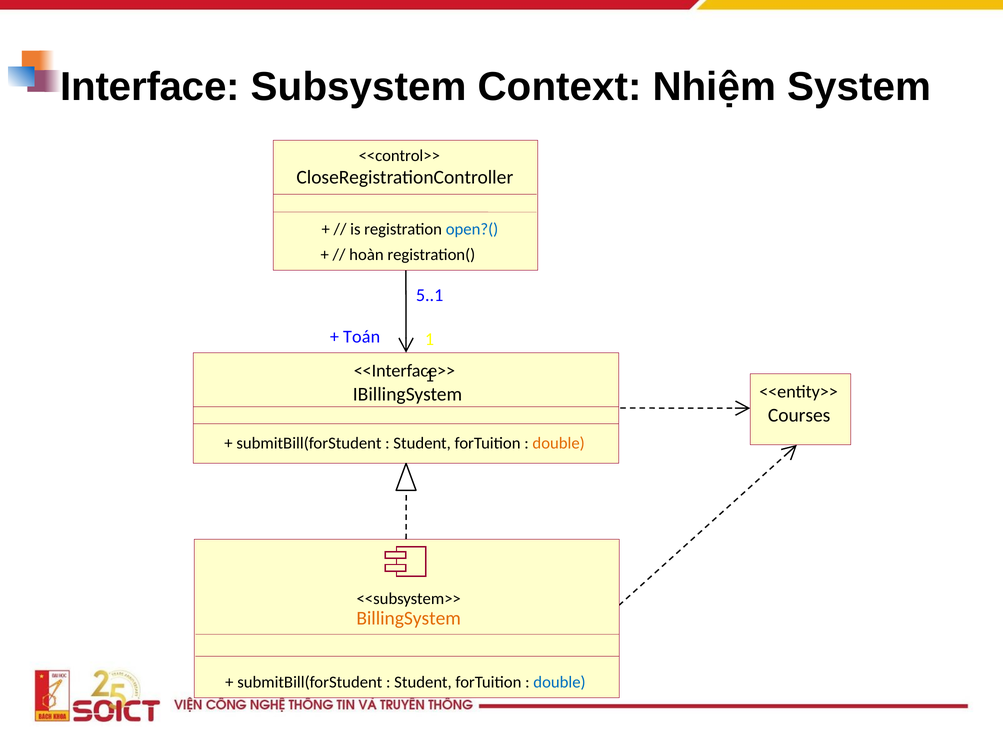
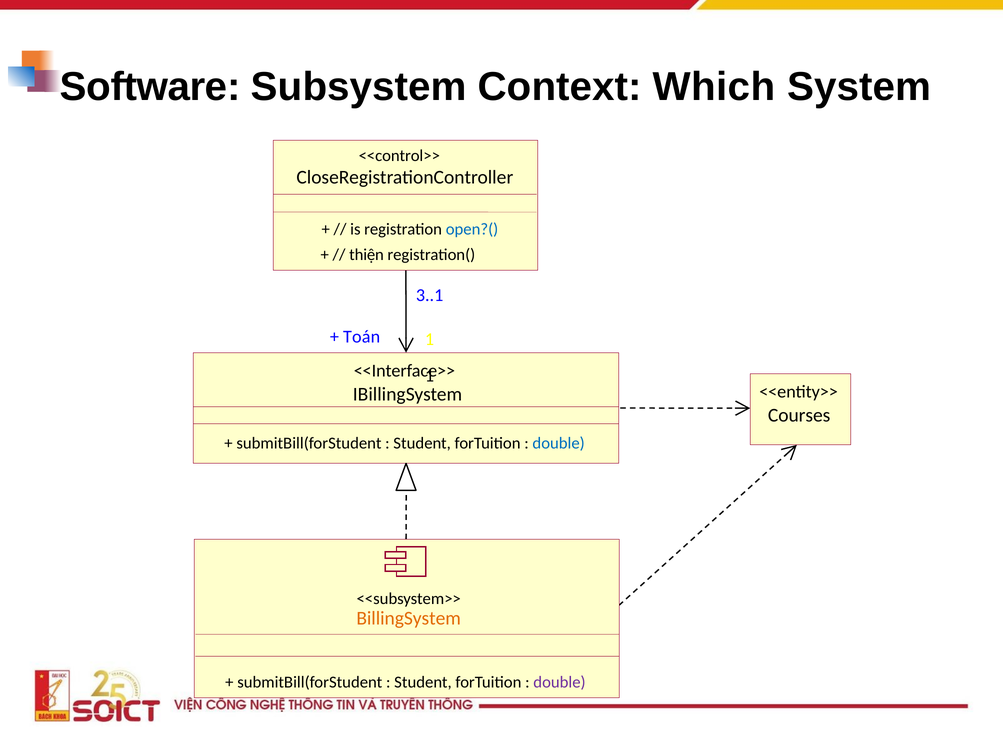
Interface: Interface -> Software
Nhiệm: Nhiệm -> Which
hoàn: hoàn -> thiện
5..1: 5..1 -> 3..1
double at (559, 444) colour: orange -> blue
double at (559, 683) colour: blue -> purple
